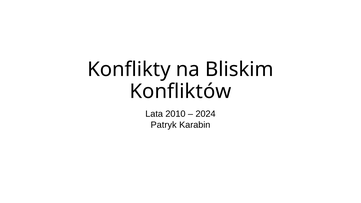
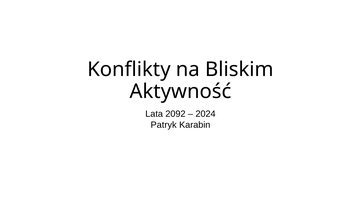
Konfliktów: Konfliktów -> Aktywność
2010: 2010 -> 2092
